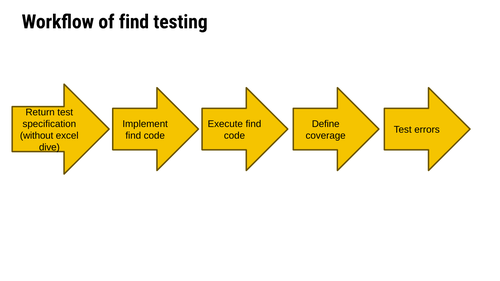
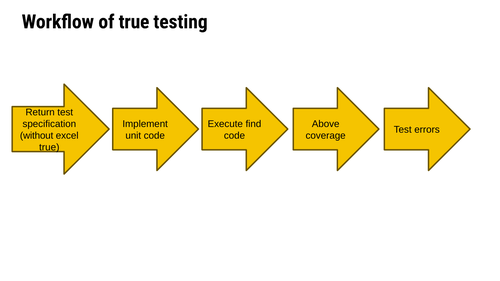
of find: find -> true
Define: Define -> Above
find at (133, 136): find -> unit
dive at (49, 147): dive -> true
